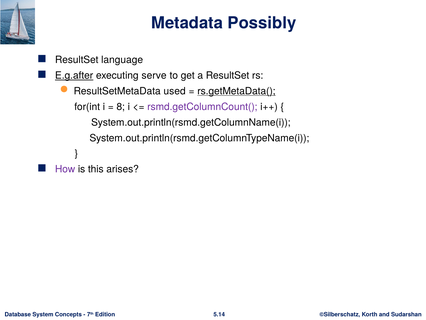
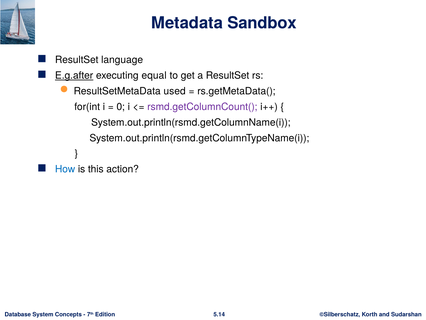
Possibly: Possibly -> Sandbox
serve: serve -> equal
rs.getMetaData( underline: present -> none
8: 8 -> 0
How colour: purple -> blue
arises: arises -> action
